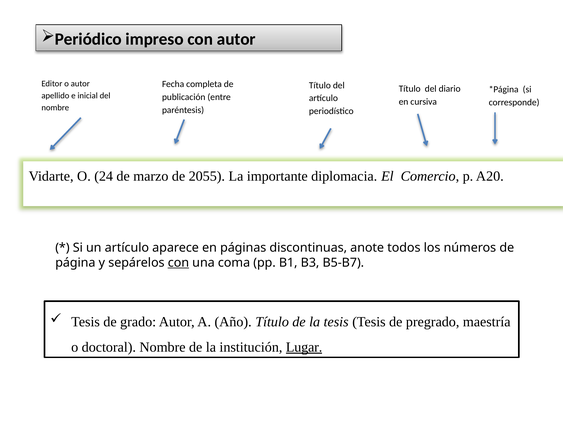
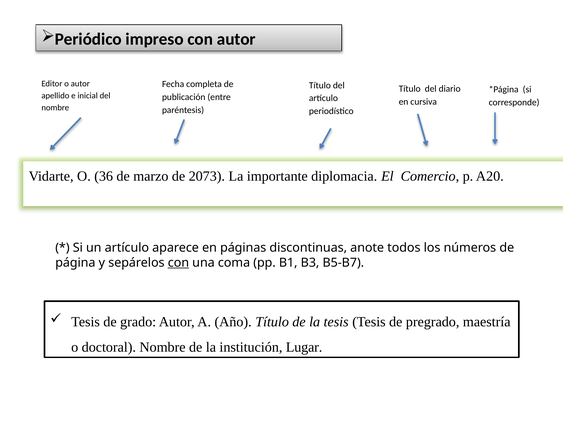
24: 24 -> 36
2055: 2055 -> 2073
Lugar underline: present -> none
